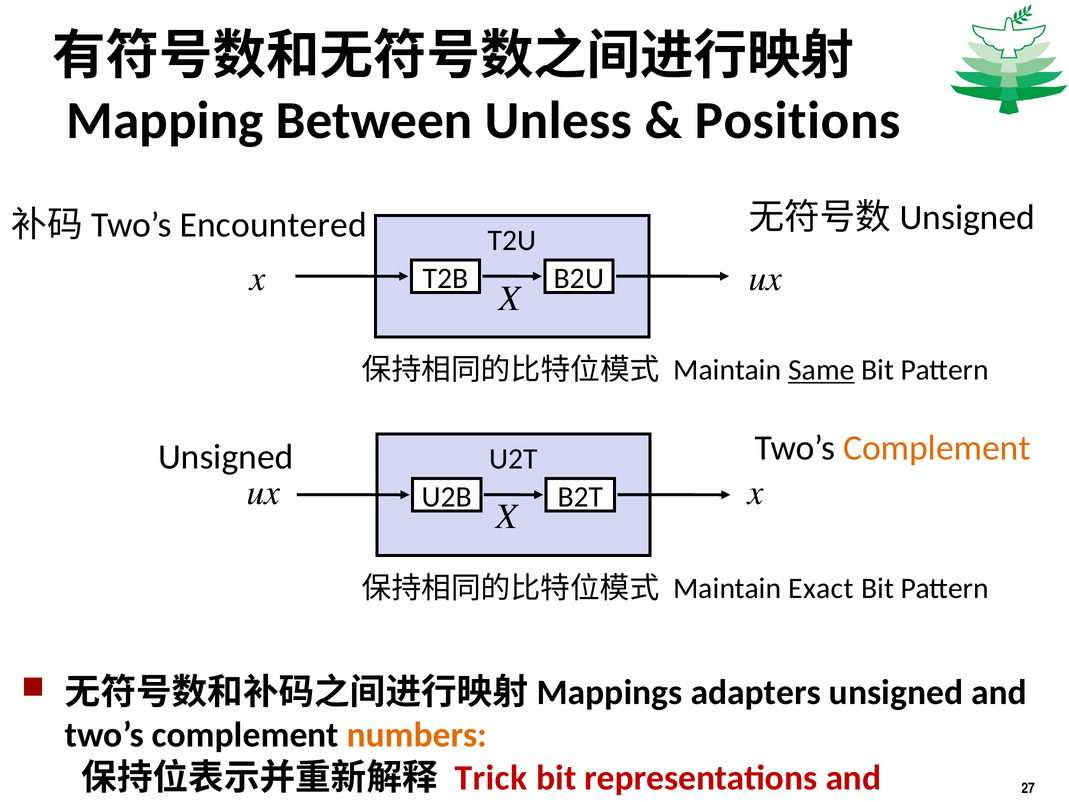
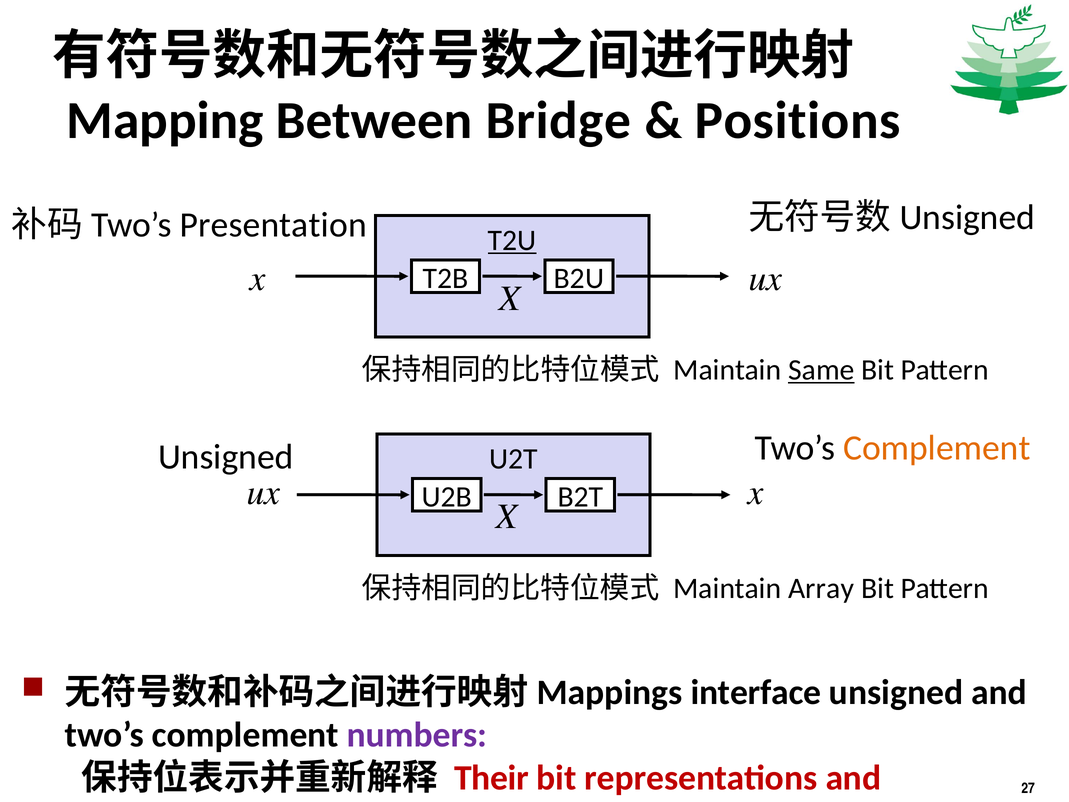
Unless: Unless -> Bridge
Encountered: Encountered -> Presentation
T2U underline: none -> present
Exact: Exact -> Array
adapters: adapters -> interface
numbers colour: orange -> purple
Trick: Trick -> Their
